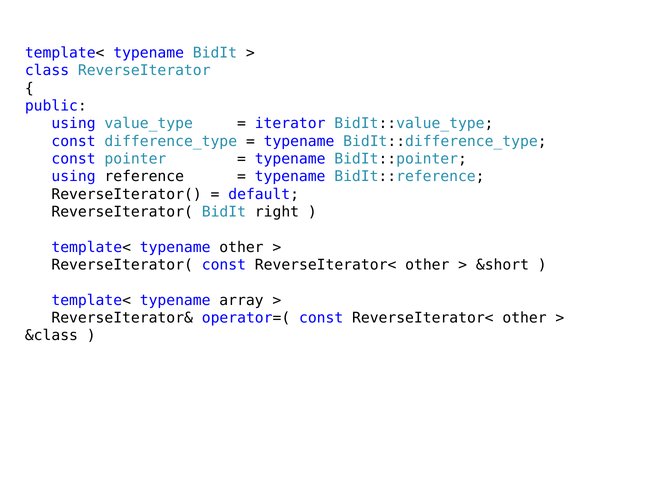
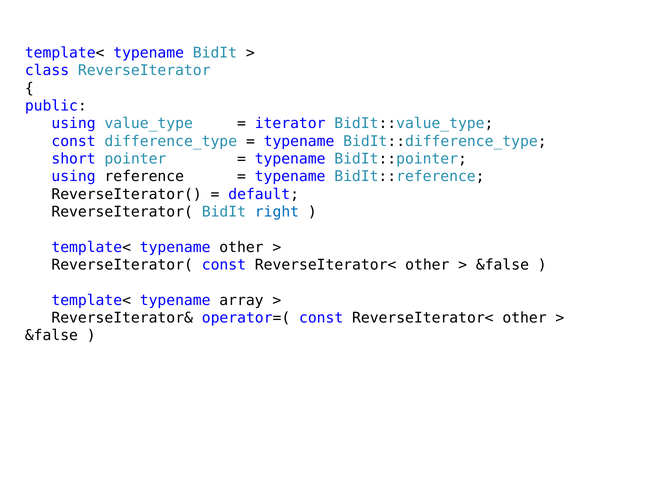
const at (74, 159): const -> short
right colour: black -> blue
&short at (502, 265): &short -> &false
&class at (51, 336): &class -> &false
